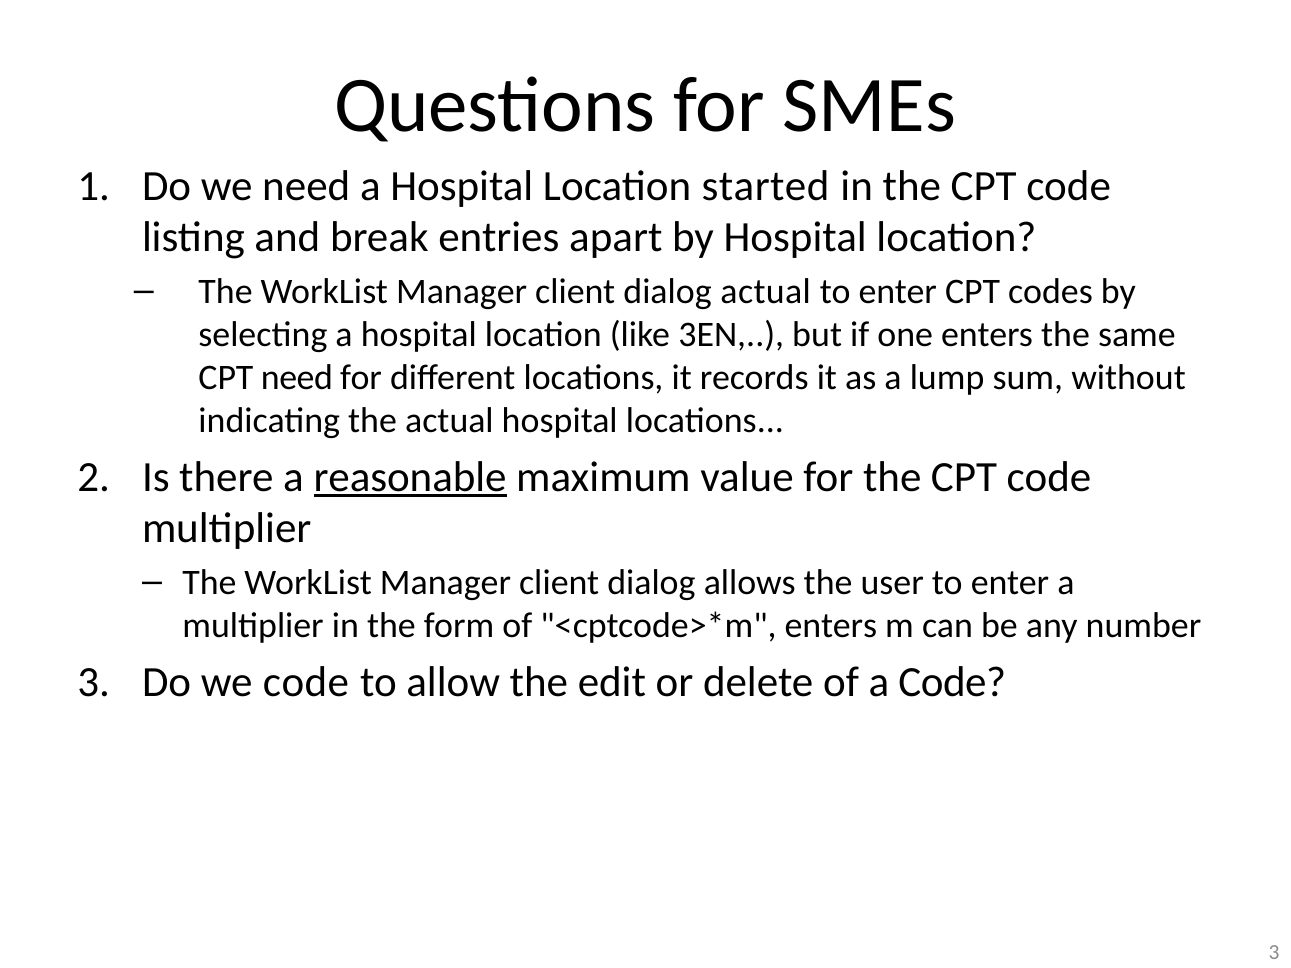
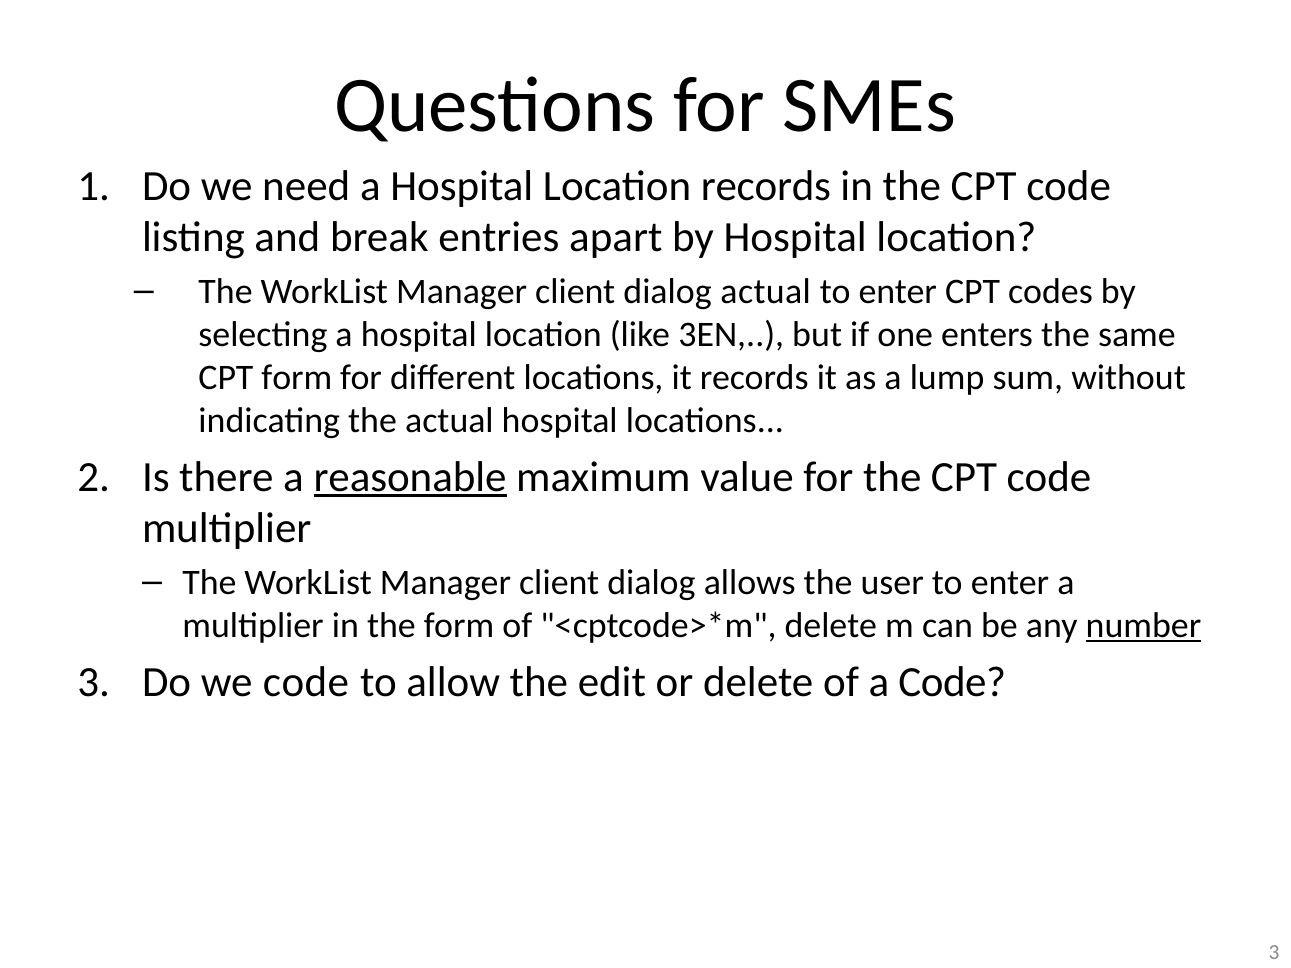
Location started: started -> records
CPT need: need -> form
enters at (831, 626): enters -> delete
number underline: none -> present
